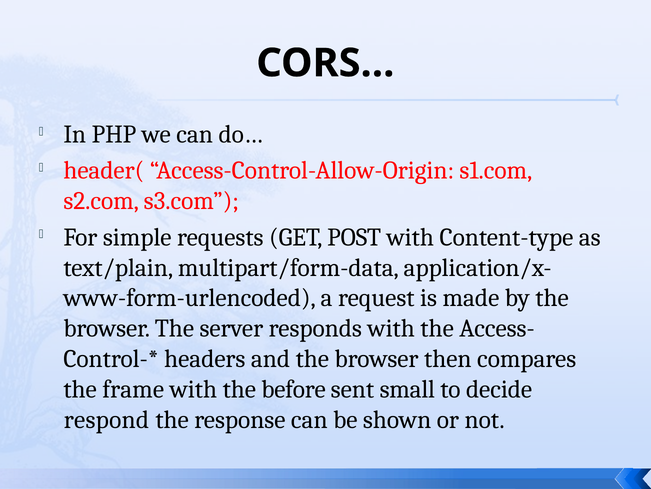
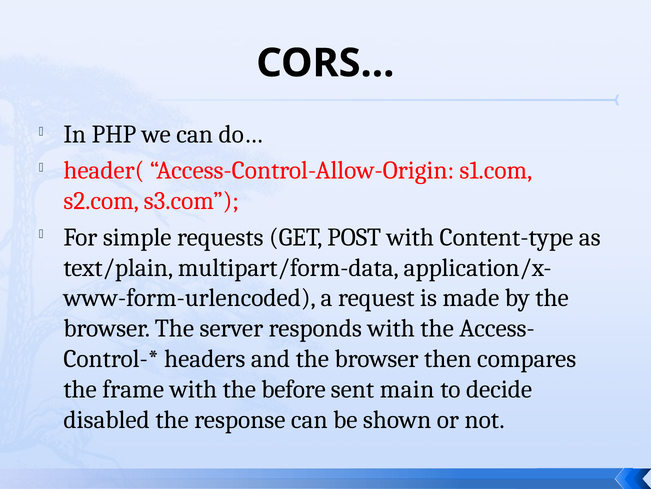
small: small -> main
respond: respond -> disabled
